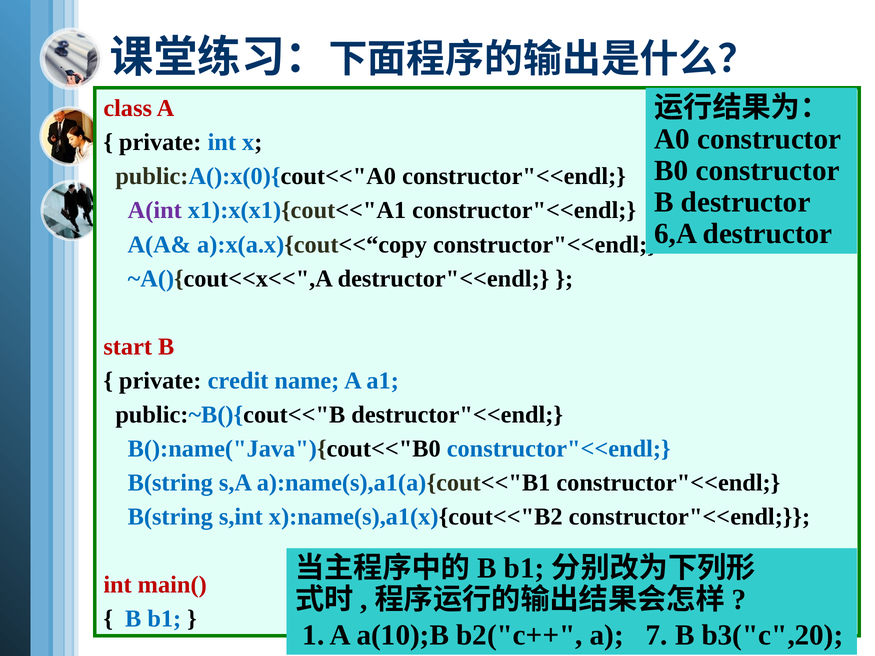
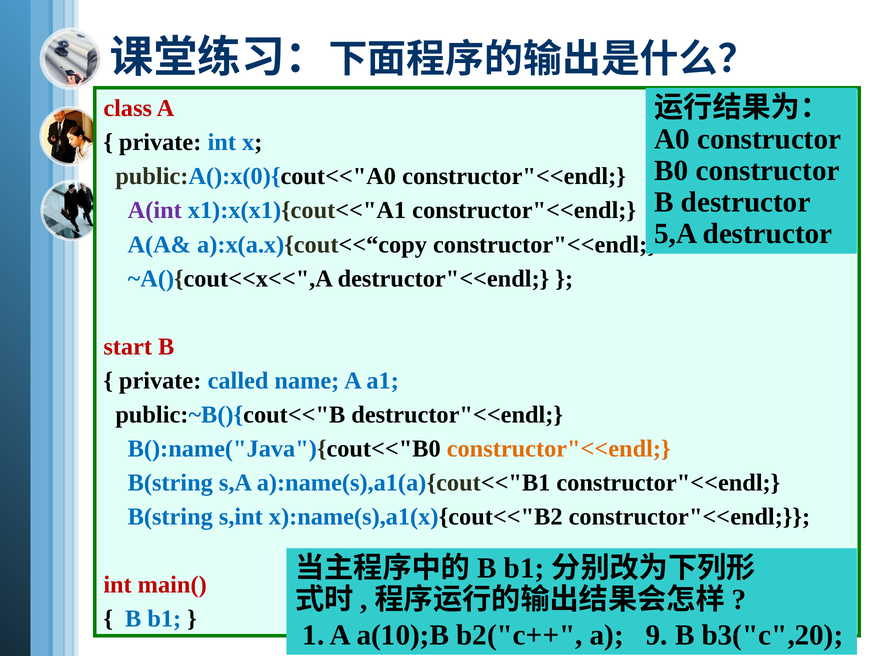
6,A: 6,A -> 5,A
credit: credit -> called
constructor"<<endl at (559, 449) colour: blue -> orange
7: 7 -> 9
